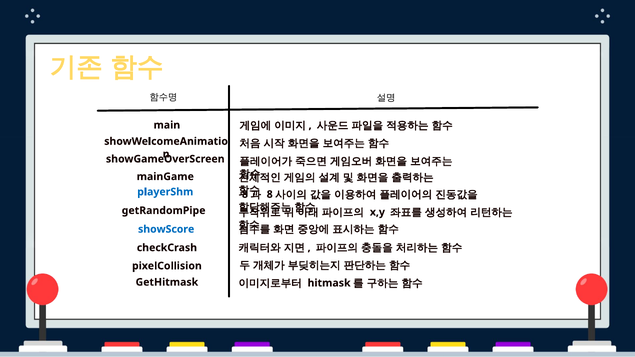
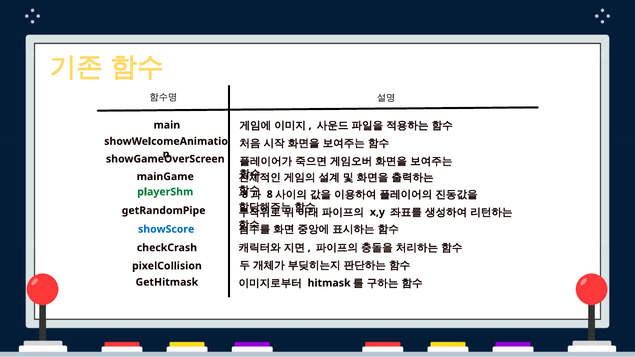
playerShm colour: blue -> green
